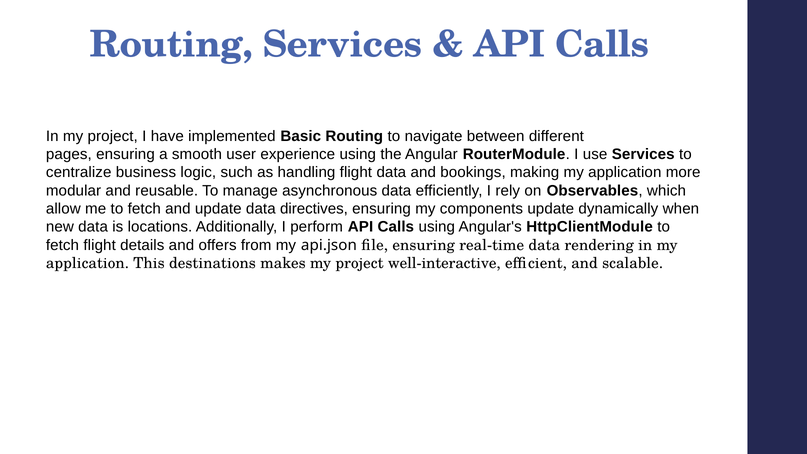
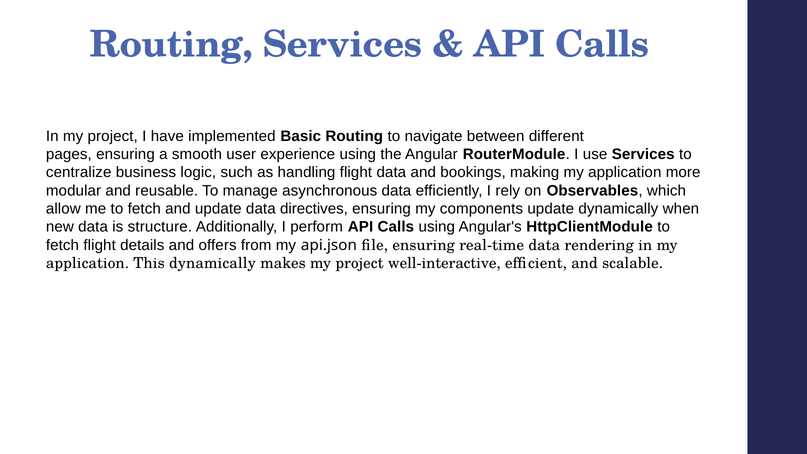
locations: locations -> structure
This destinations: destinations -> dynamically
